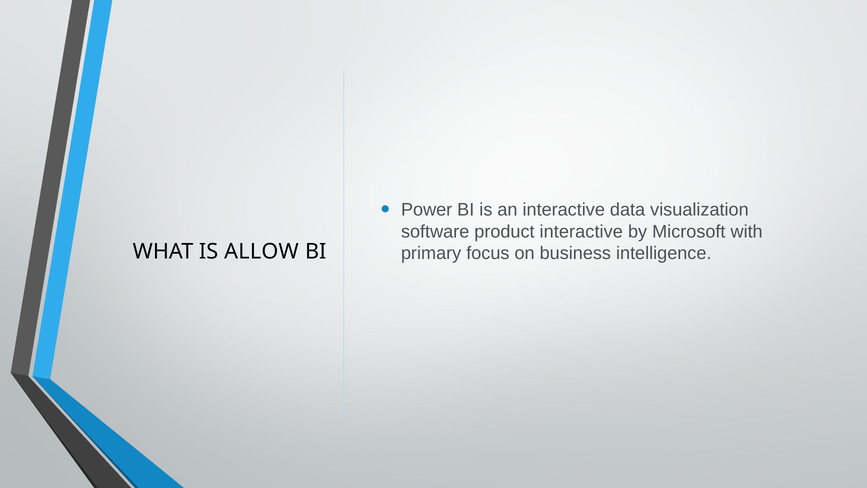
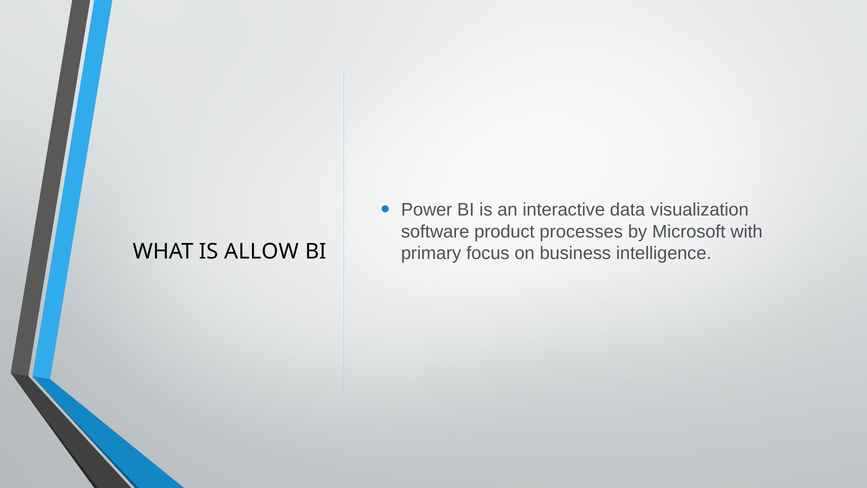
product interactive: interactive -> processes
